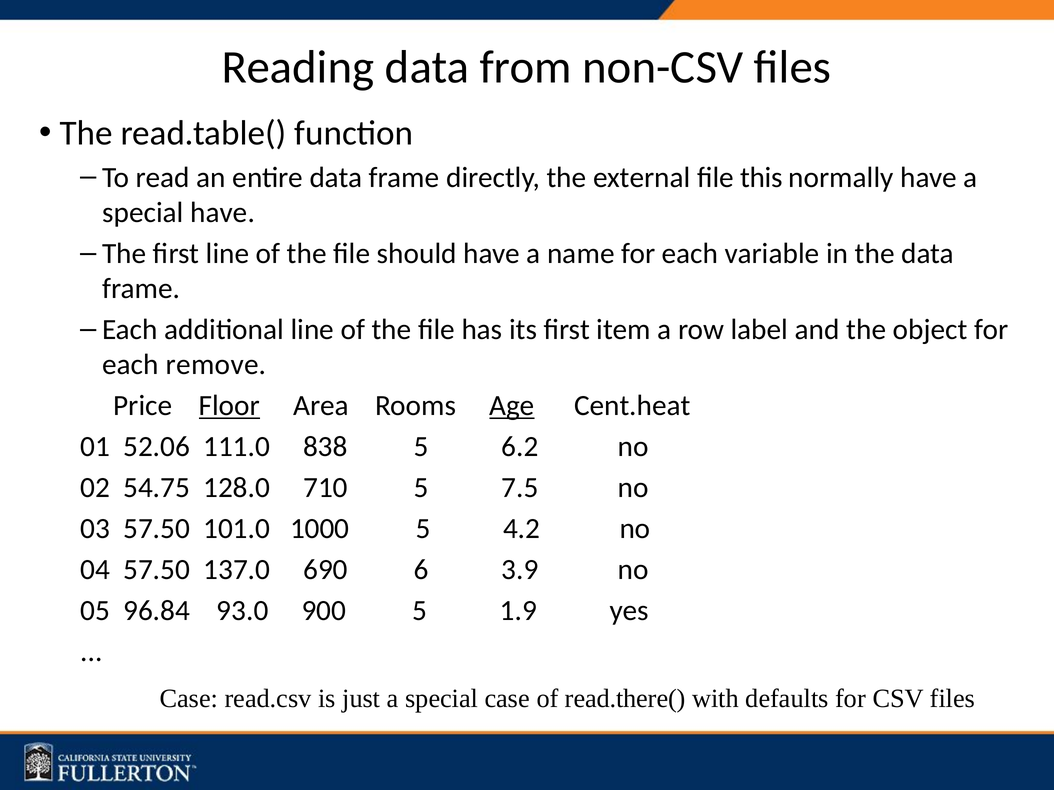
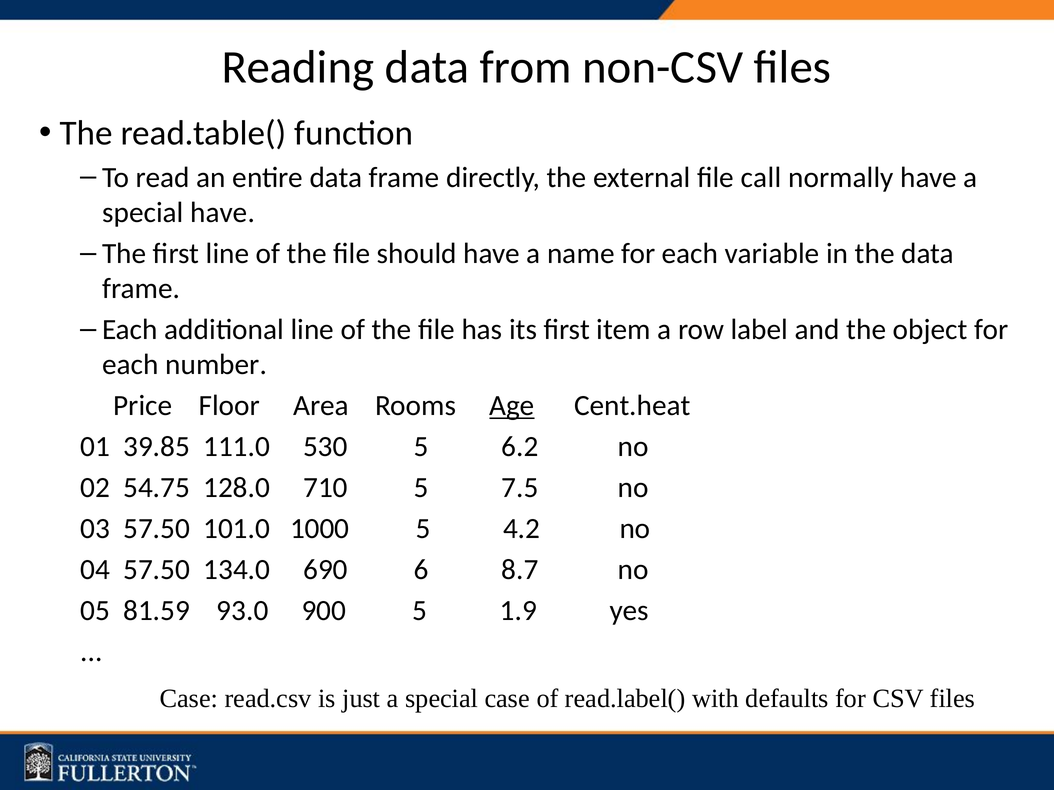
this: this -> call
remove: remove -> number
Floor underline: present -> none
52.06: 52.06 -> 39.85
838: 838 -> 530
137.0: 137.0 -> 134.0
3.9: 3.9 -> 8.7
96.84: 96.84 -> 81.59
read.there(: read.there( -> read.label(
